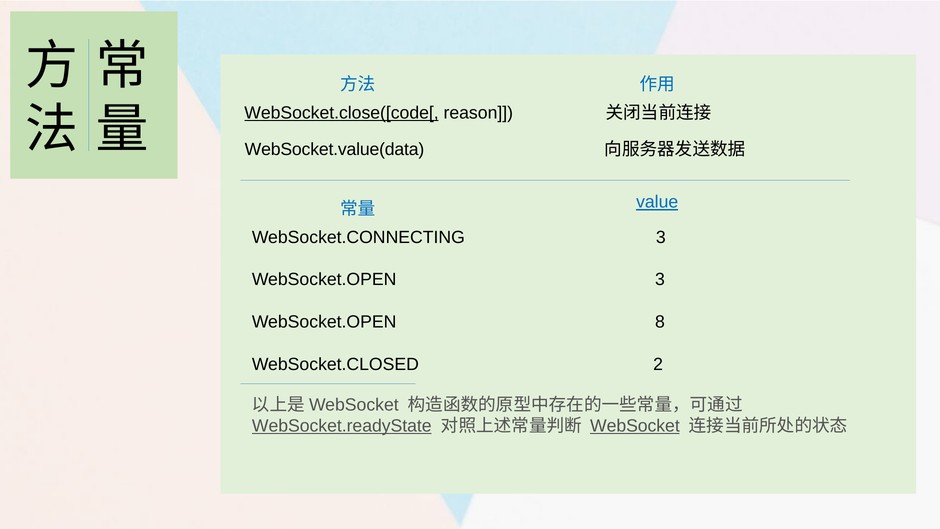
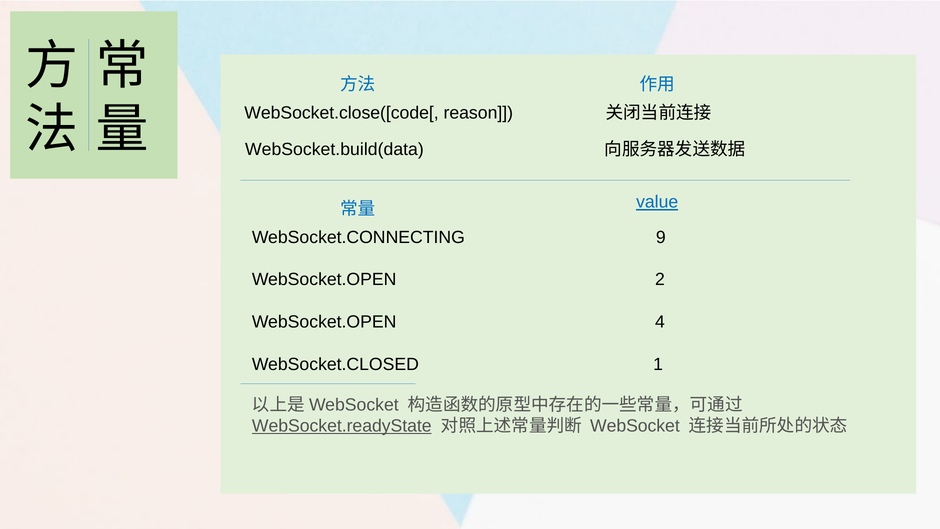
WebSocket.close([code[ underline: present -> none
WebSocket.value(data: WebSocket.value(data -> WebSocket.build(data
WebSocket.CONNECTING 3: 3 -> 9
WebSocket.OPEN 3: 3 -> 2
8: 8 -> 4
2: 2 -> 1
WebSocket underline: present -> none
